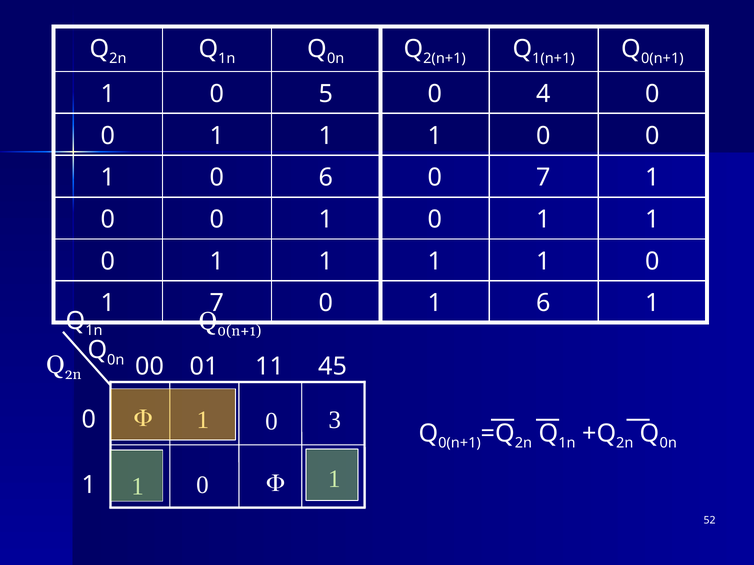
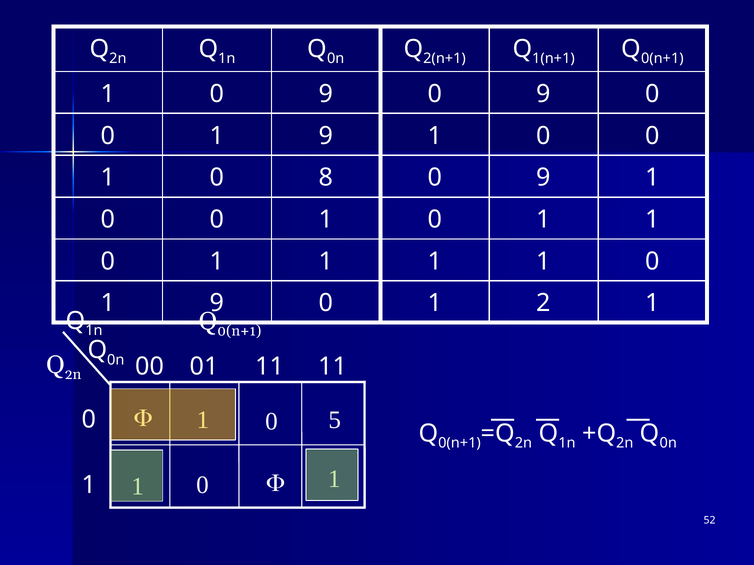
1 0 5: 5 -> 9
4 at (544, 94): 4 -> 9
1 at (326, 136): 1 -> 9
0 6: 6 -> 8
7 at (544, 178): 7 -> 9
7 at (217, 303): 7 -> 9
1 6: 6 -> 2
01 45: 45 -> 11
3: 3 -> 5
